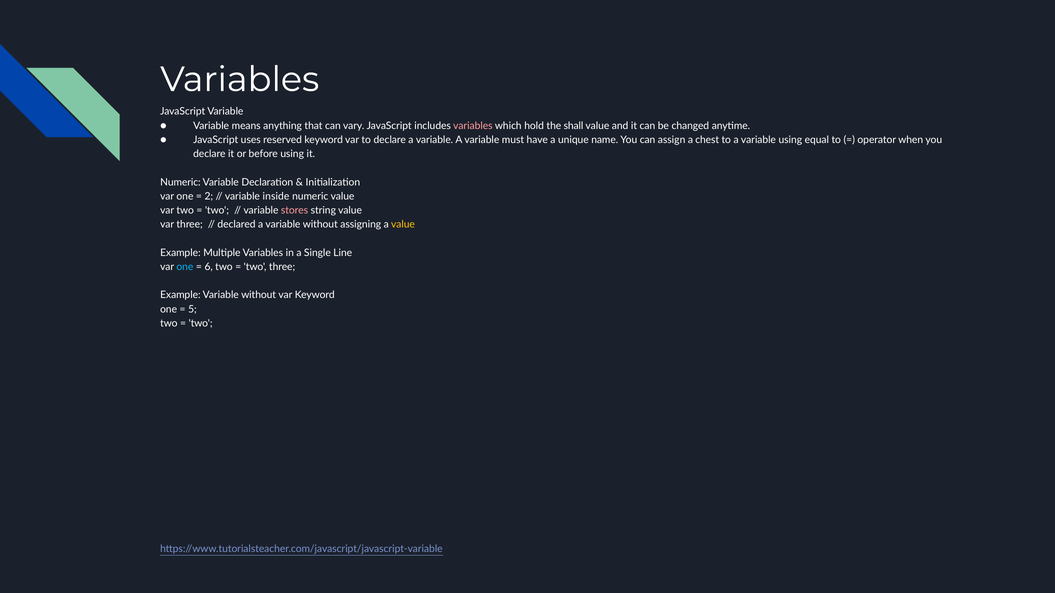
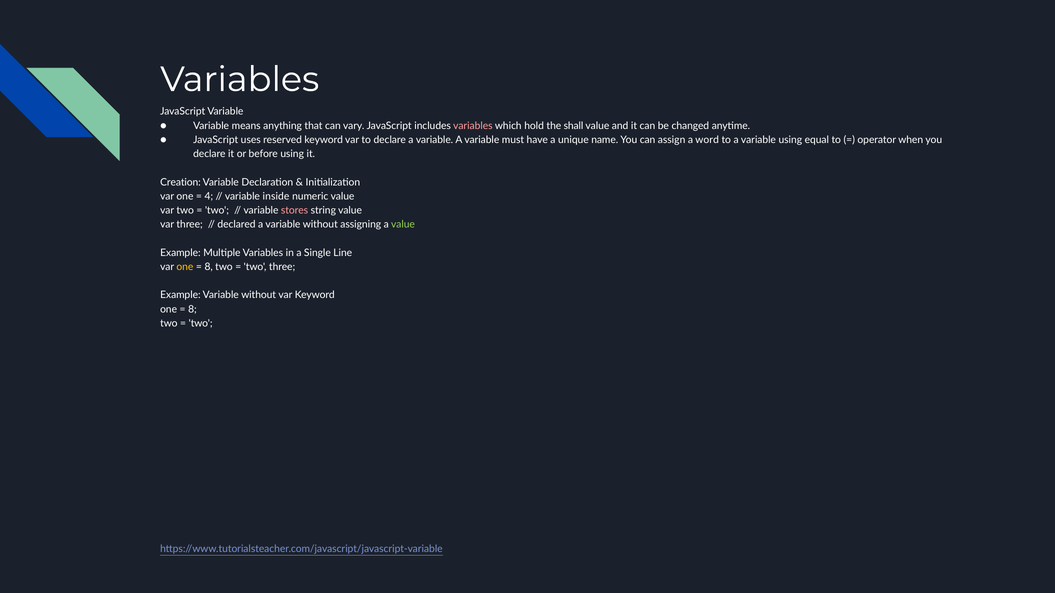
chest: chest -> word
Numeric at (180, 182): Numeric -> Creation
2: 2 -> 4
value at (403, 225) colour: yellow -> light green
one at (185, 267) colour: light blue -> yellow
6 at (209, 267): 6 -> 8
5 at (192, 309): 5 -> 8
